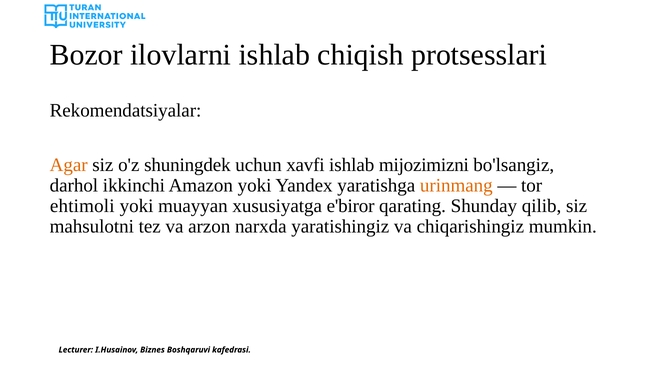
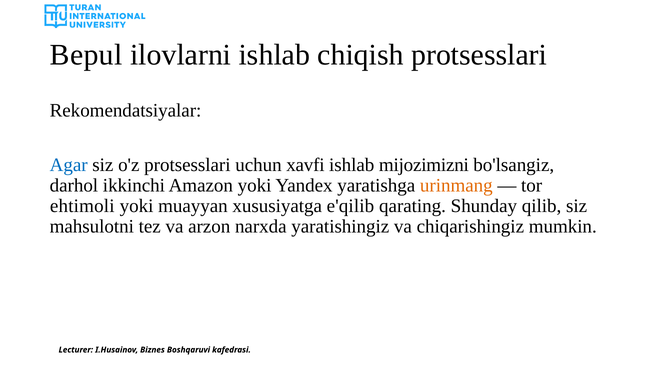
Bozor: Bozor -> Bepul
Agar colour: orange -> blue
o'z shuningdek: shuningdek -> protsesslari
e'biror: e'biror -> e'qilib
